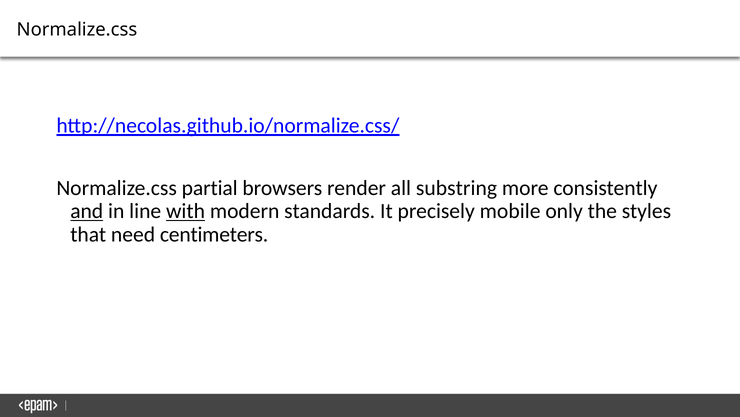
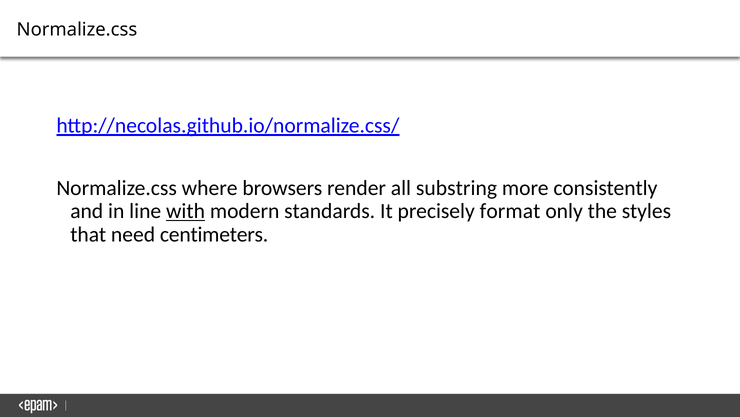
partial: partial -> where
and underline: present -> none
mobile: mobile -> format
